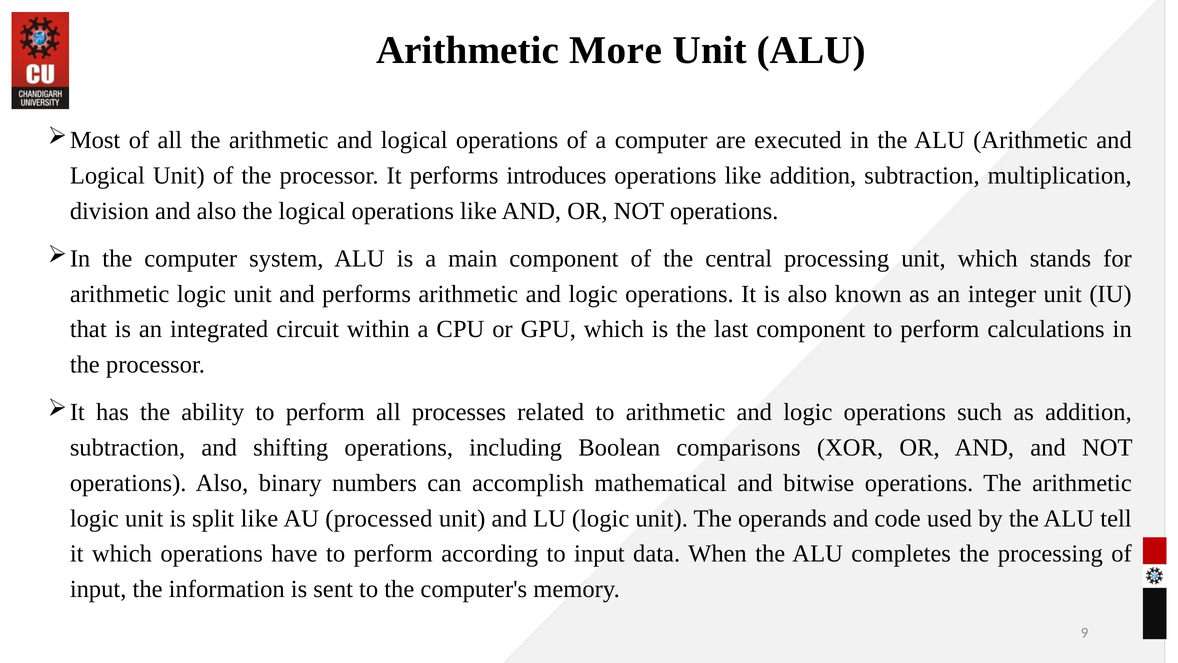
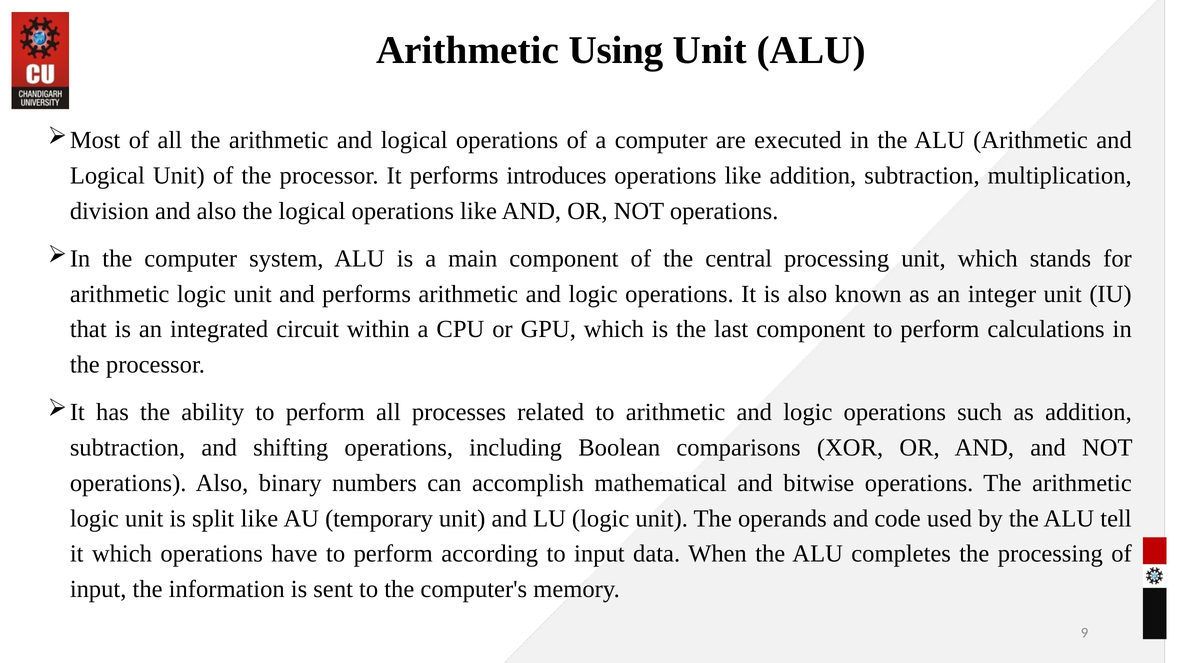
More: More -> Using
processed: processed -> temporary
